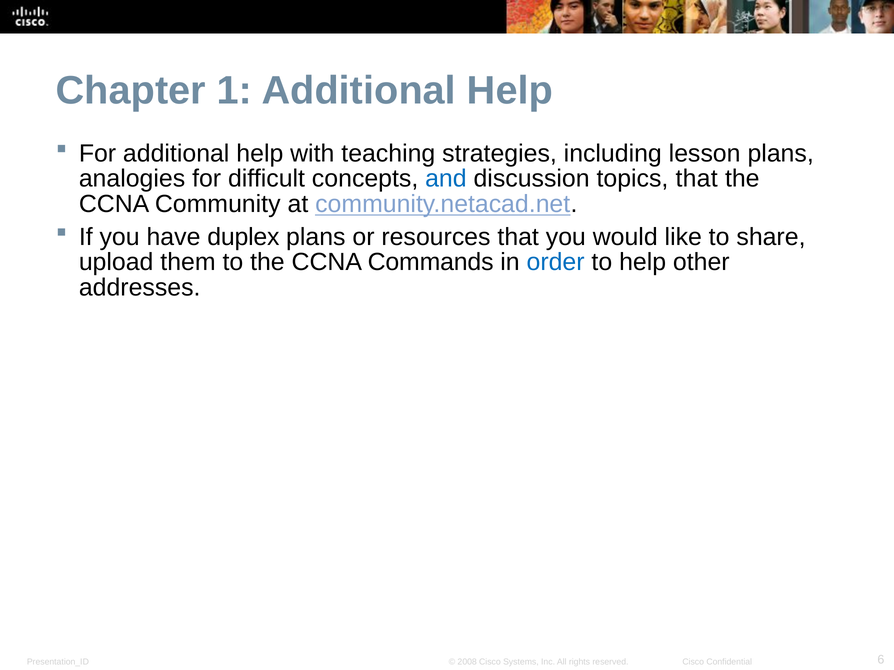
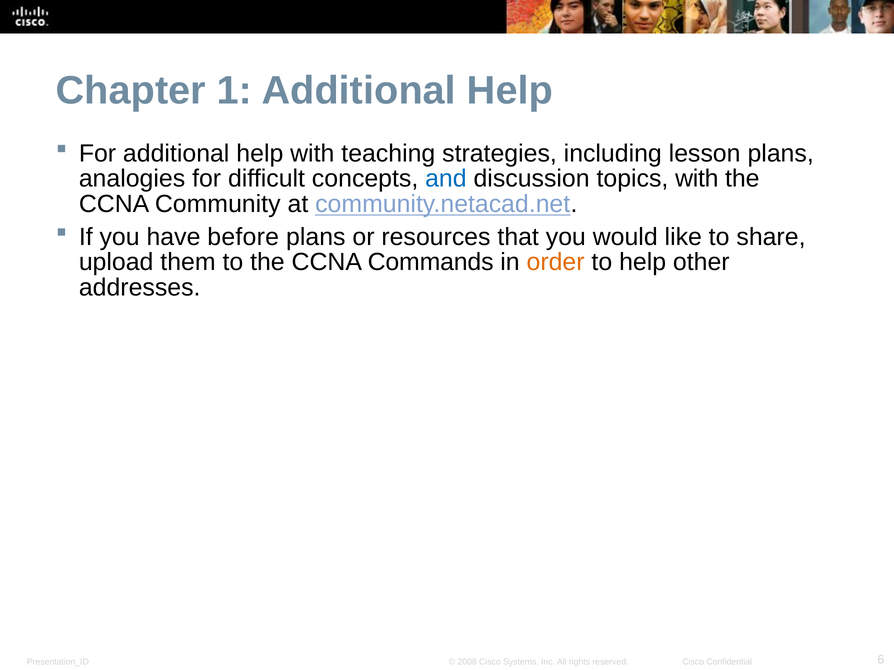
topics that: that -> with
duplex: duplex -> before
order colour: blue -> orange
